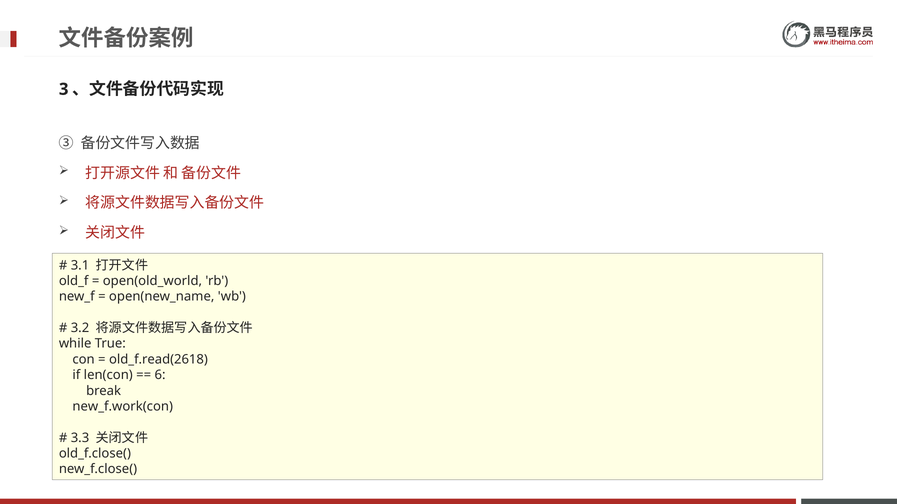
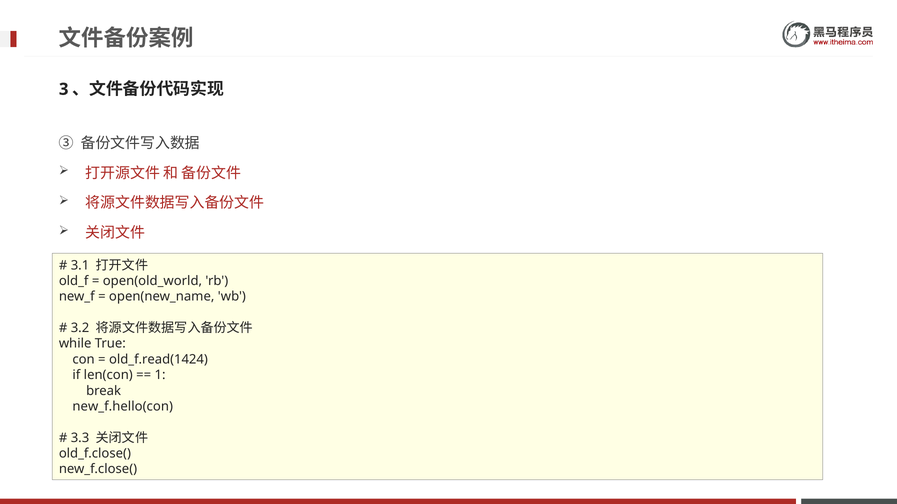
old_f.read(2618: old_f.read(2618 -> old_f.read(1424
6: 6 -> 1
new_f.work(con: new_f.work(con -> new_f.hello(con
